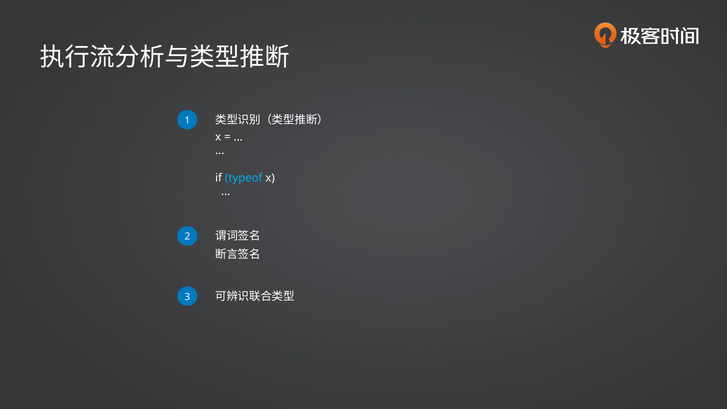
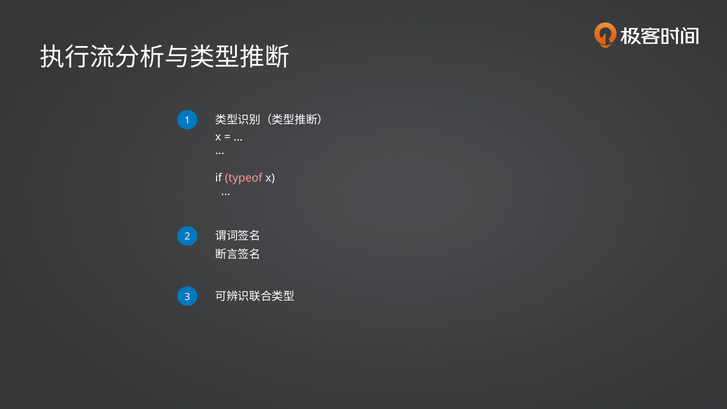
typeof colour: light blue -> pink
